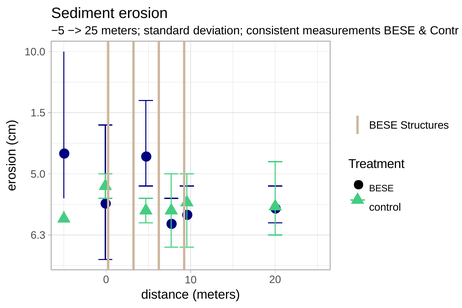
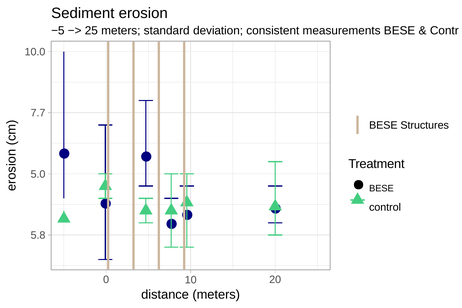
1.5: 1.5 -> 7.7
6.3: 6.3 -> 5.8
